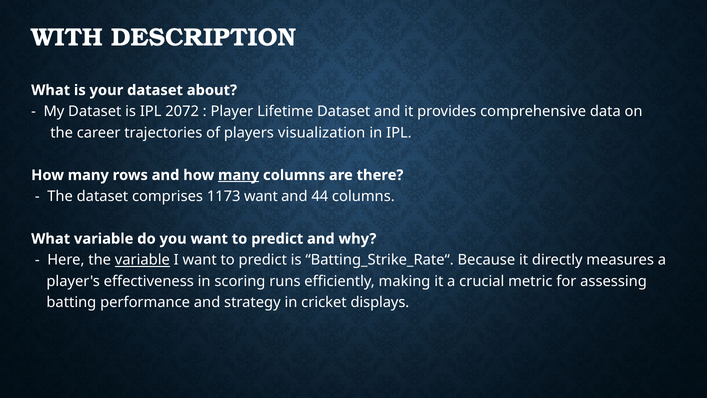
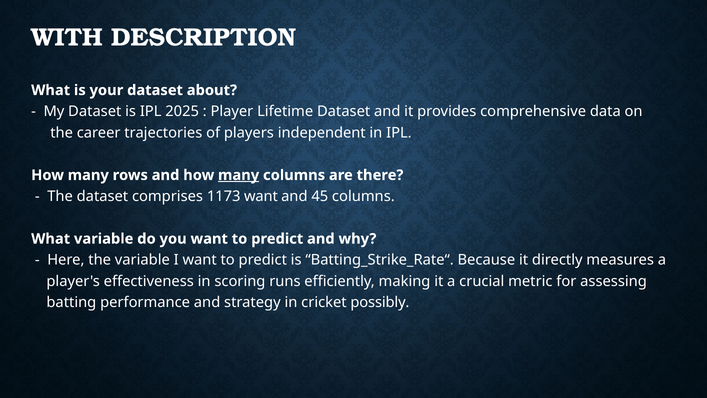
2072: 2072 -> 2025
visualization: visualization -> independent
44: 44 -> 45
variable at (142, 260) underline: present -> none
displays: displays -> possibly
